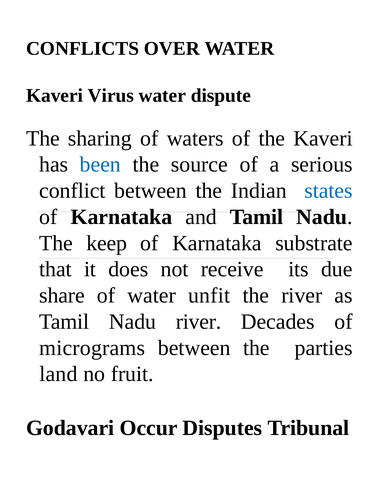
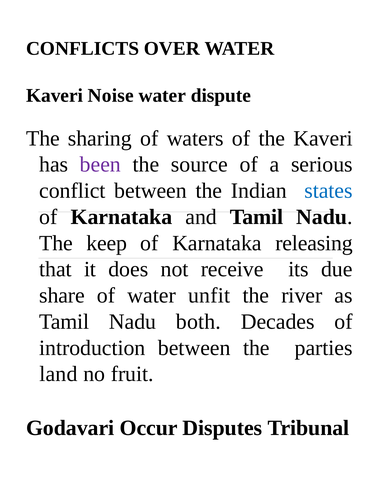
Virus: Virus -> Noise
been colour: blue -> purple
substrate: substrate -> releasing
Nadu river: river -> both
micrograms: micrograms -> introduction
